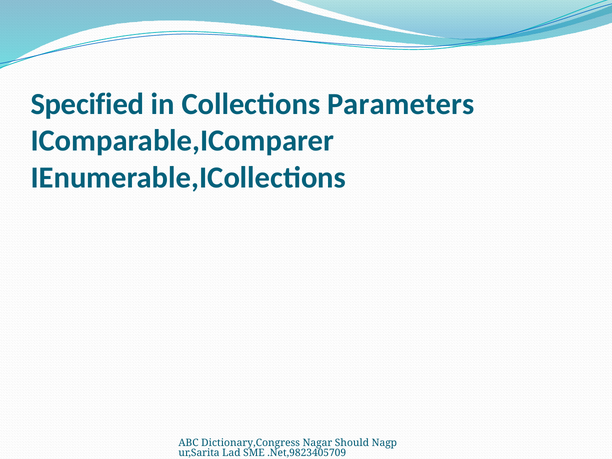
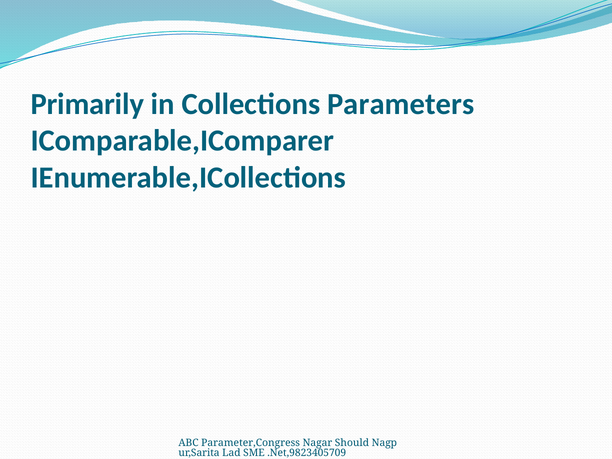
Specified: Specified -> Primarily
Dictionary,Congress: Dictionary,Congress -> Parameter,Congress
